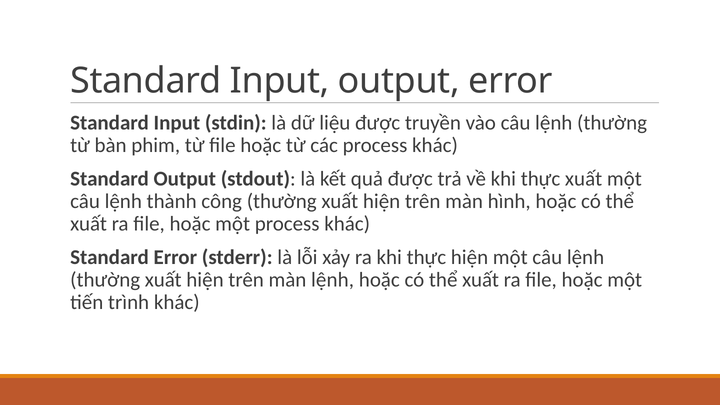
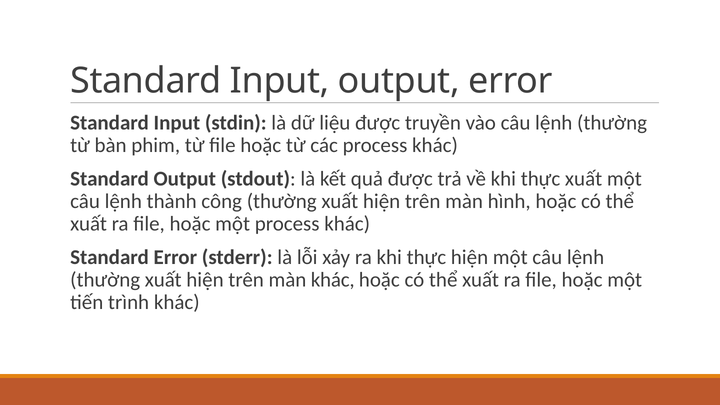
màn lệnh: lệnh -> khác
